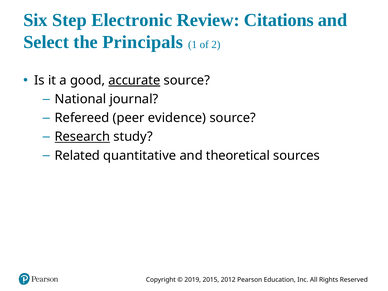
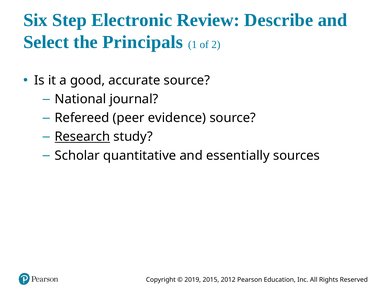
Citations: Citations -> Describe
accurate underline: present -> none
Related: Related -> Scholar
theoretical: theoretical -> essentially
